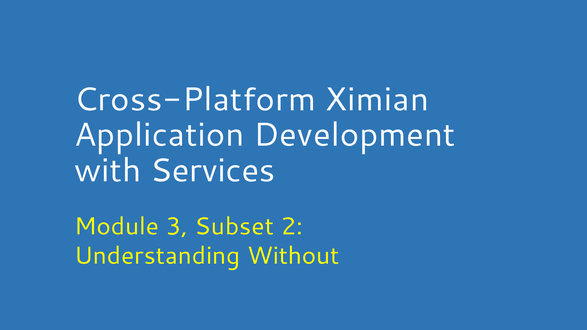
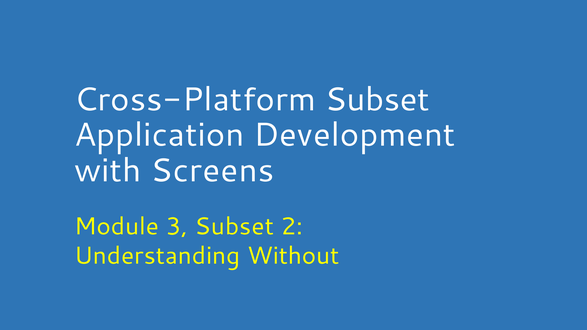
Cross-Platform Ximian: Ximian -> Subset
Services: Services -> Screens
